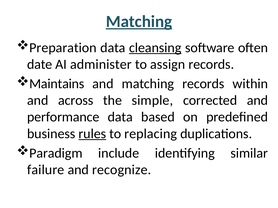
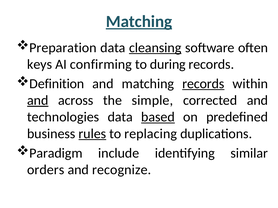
date: date -> keys
administer: administer -> confirming
assign: assign -> during
Maintains: Maintains -> Definition
records at (203, 84) underline: none -> present
and at (38, 101) underline: none -> present
performance: performance -> technologies
based underline: none -> present
failure: failure -> orders
